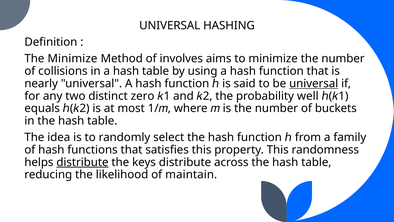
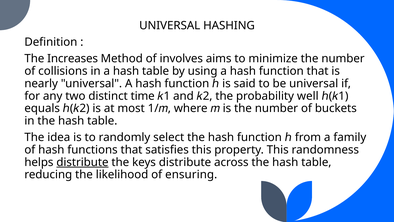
The Minimize: Minimize -> Increases
universal at (314, 83) underline: present -> none
zero: zero -> time
maintain: maintain -> ensuring
